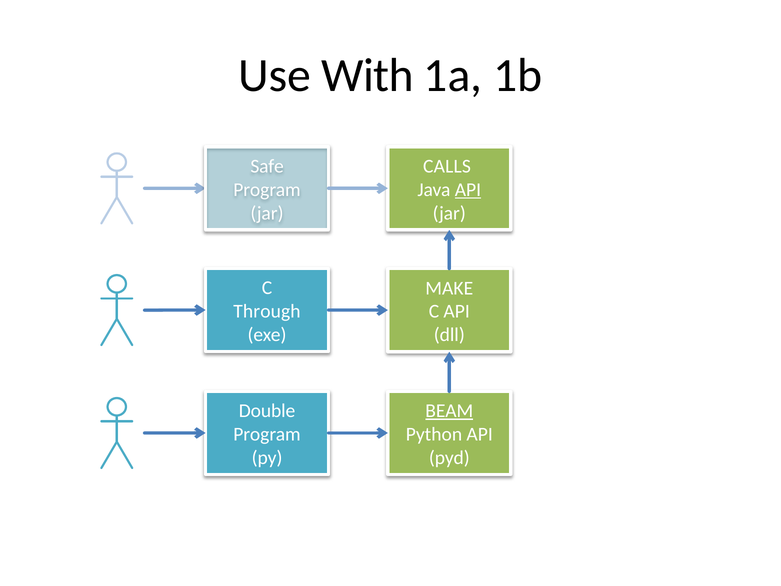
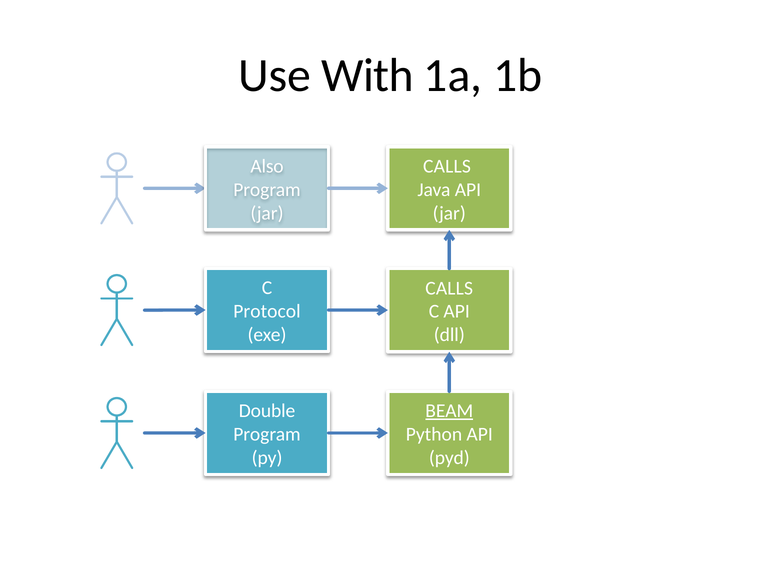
Safe: Safe -> Also
API at (468, 190) underline: present -> none
MAKE at (449, 288): MAKE -> CALLS
Through: Through -> Protocol
